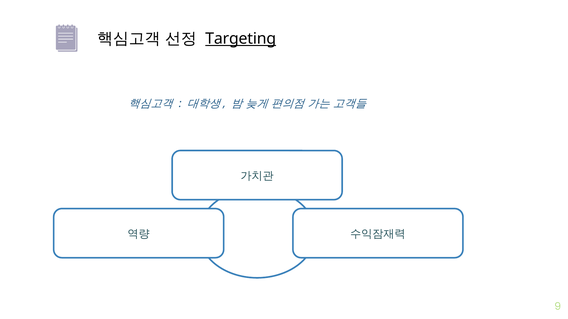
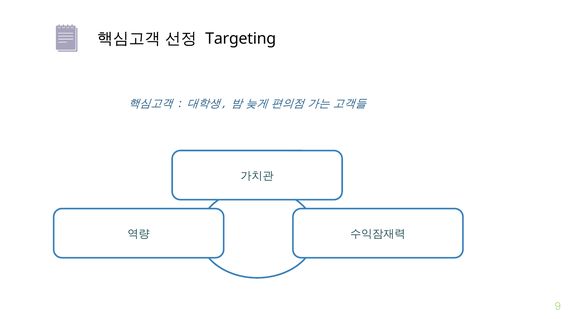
Targeting underline: present -> none
